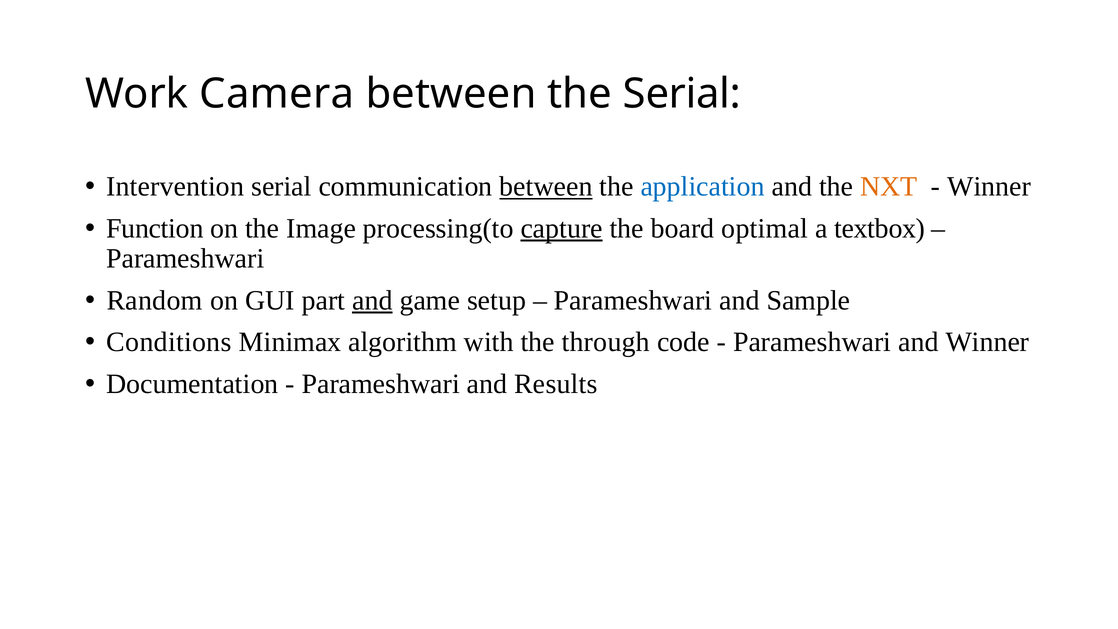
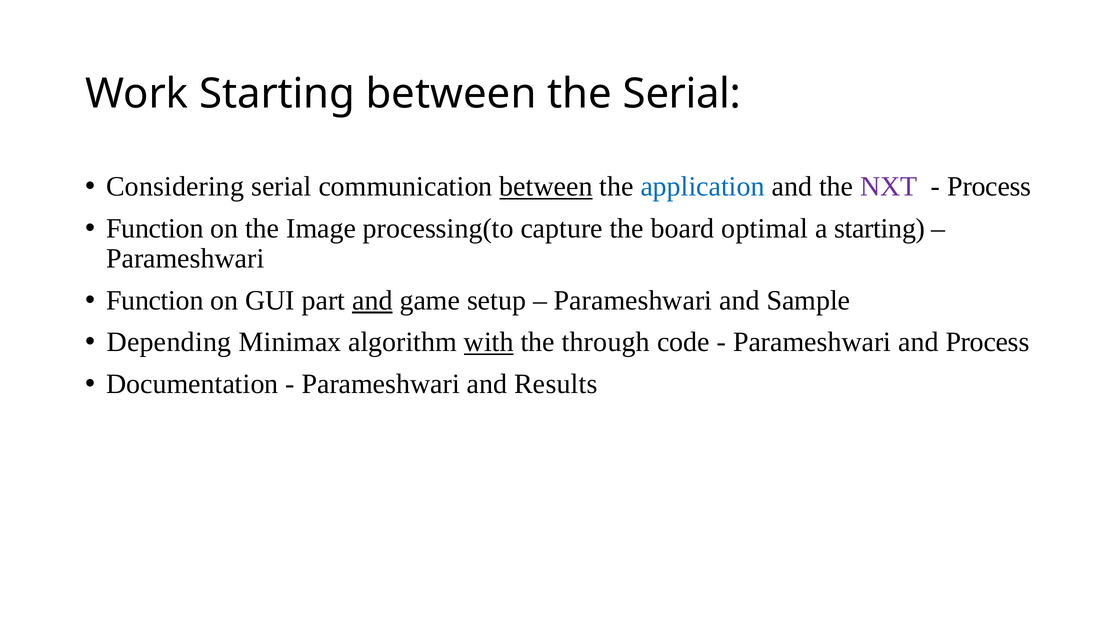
Work Camera: Camera -> Starting
Intervention: Intervention -> Considering
NXT colour: orange -> purple
Winner at (989, 187): Winner -> Process
capture underline: present -> none
a textbox: textbox -> starting
Random at (155, 300): Random -> Function
Conditions: Conditions -> Depending
with underline: none -> present
and Winner: Winner -> Process
